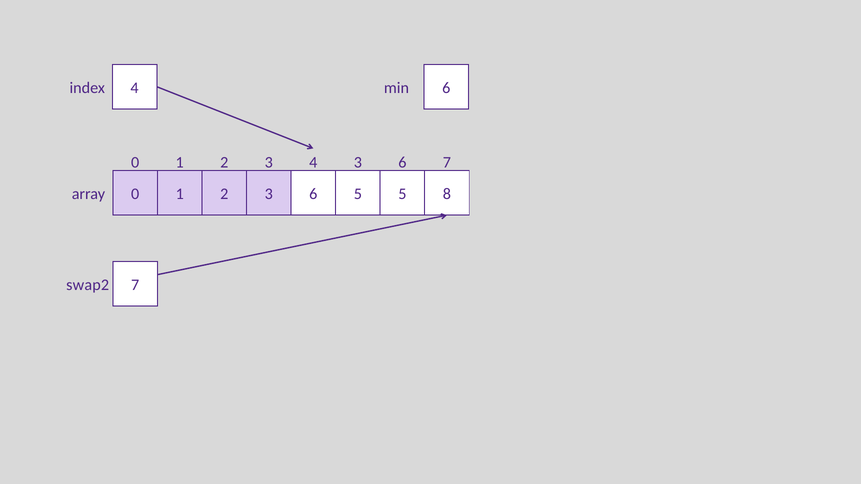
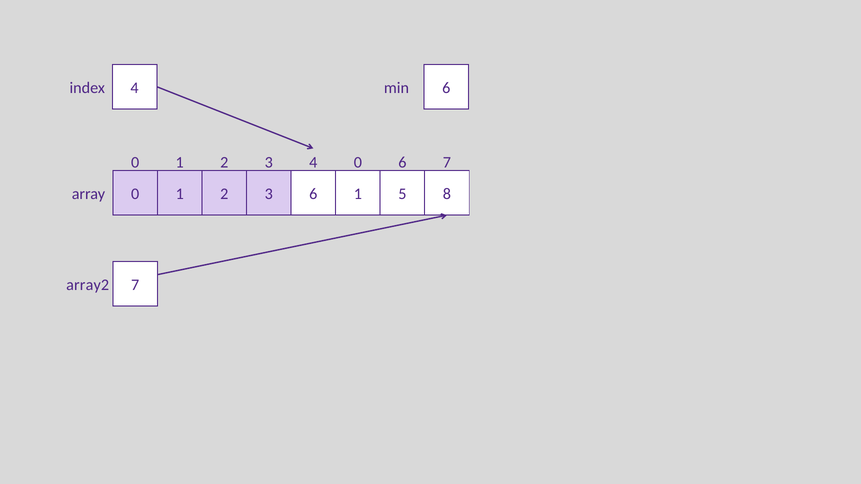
4 3: 3 -> 0
6 5: 5 -> 1
swap2: swap2 -> array2
